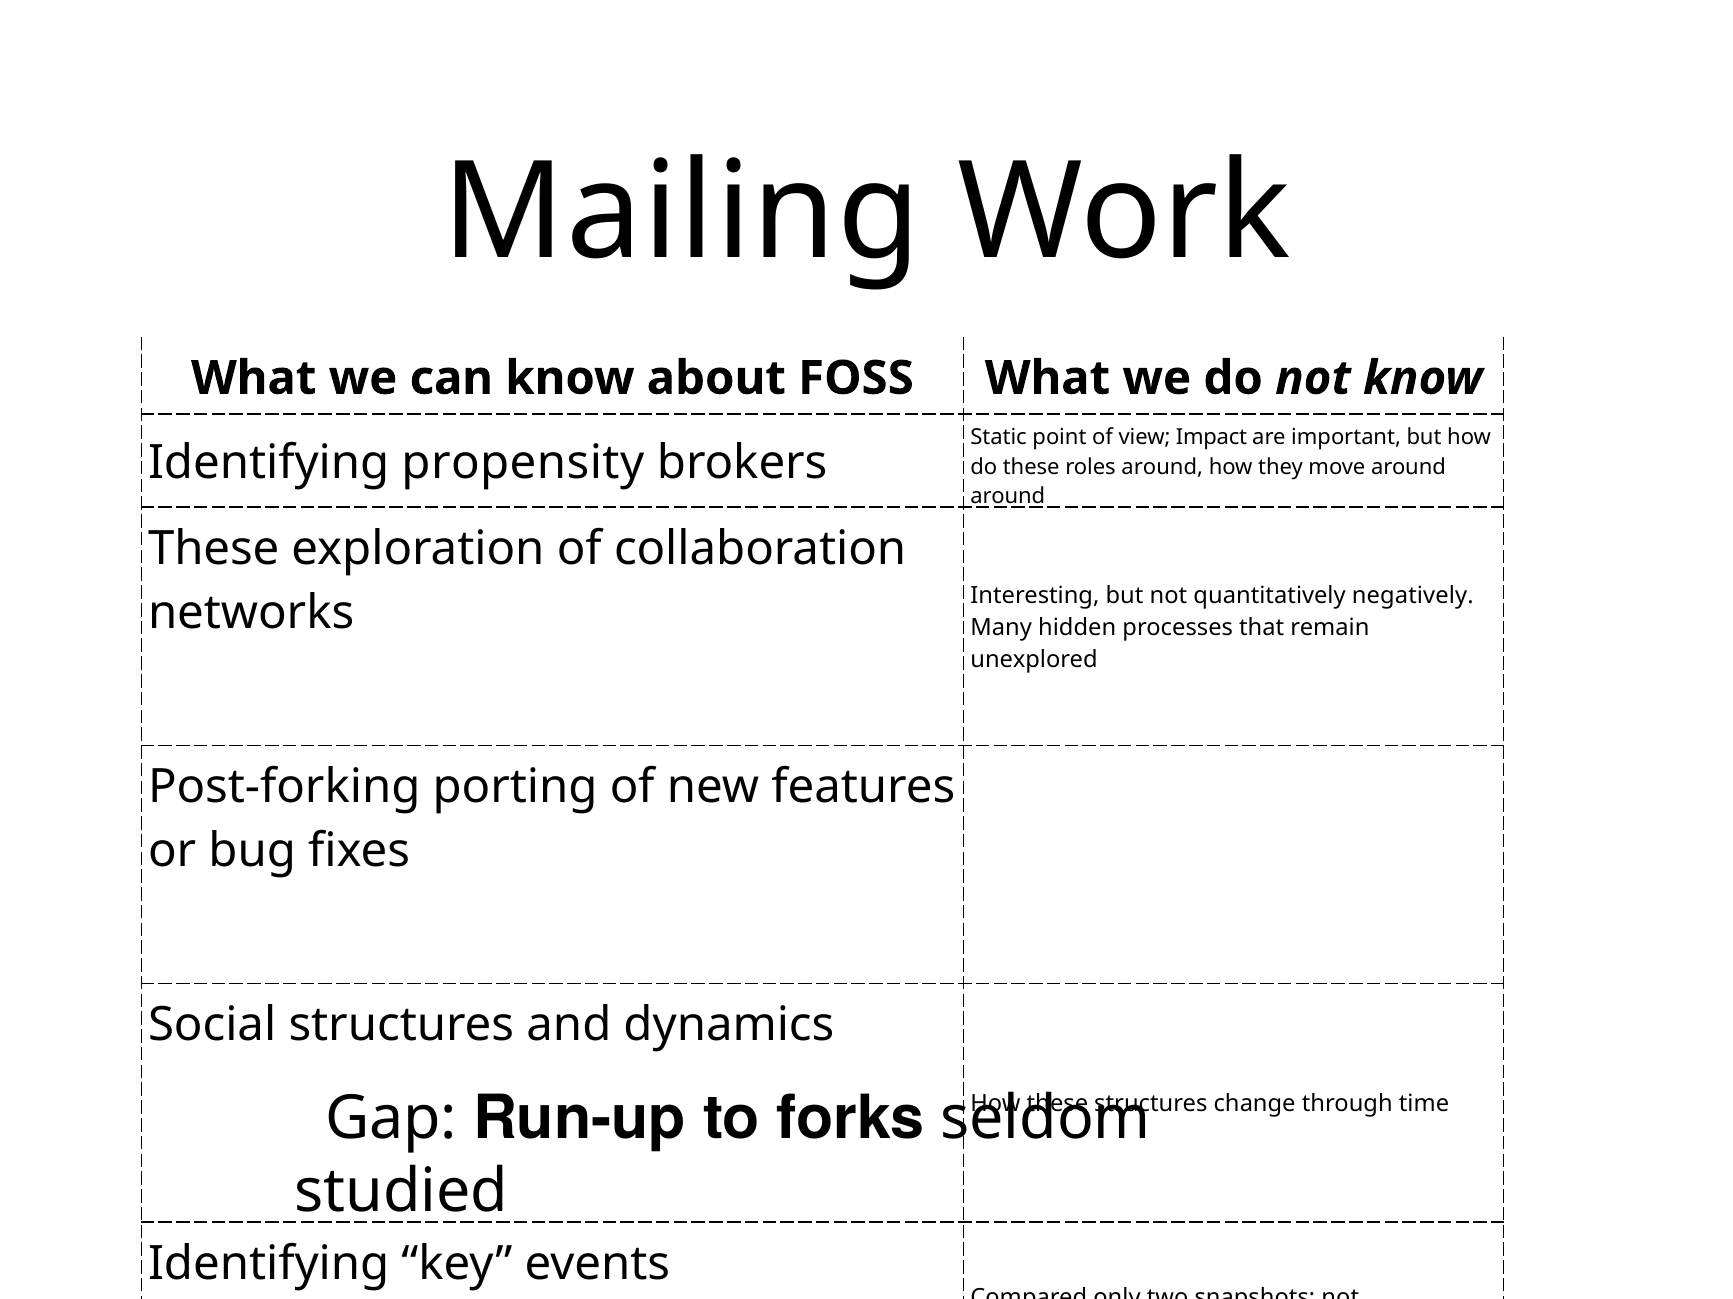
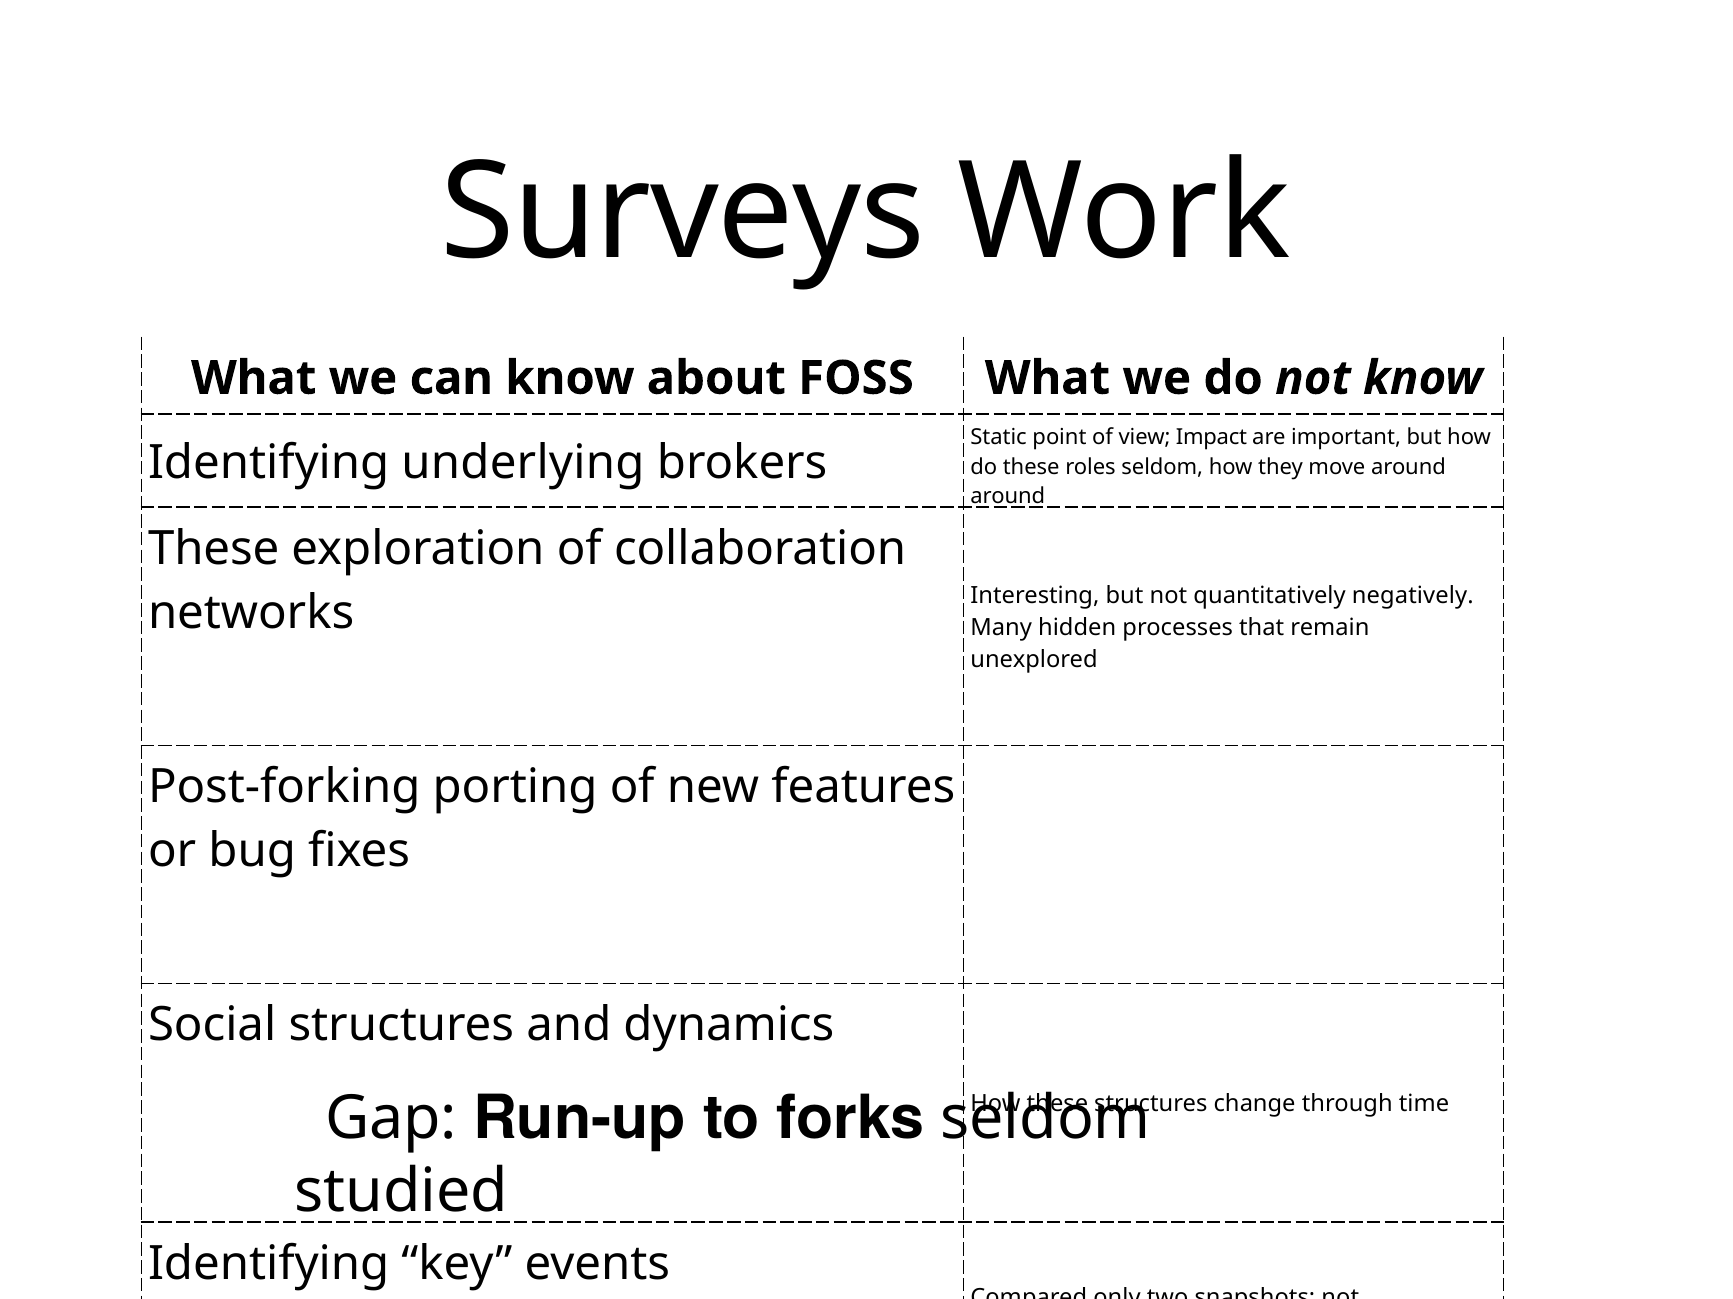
Mailing: Mailing -> Surveys
propensity: propensity -> underlying
roles around: around -> seldom
